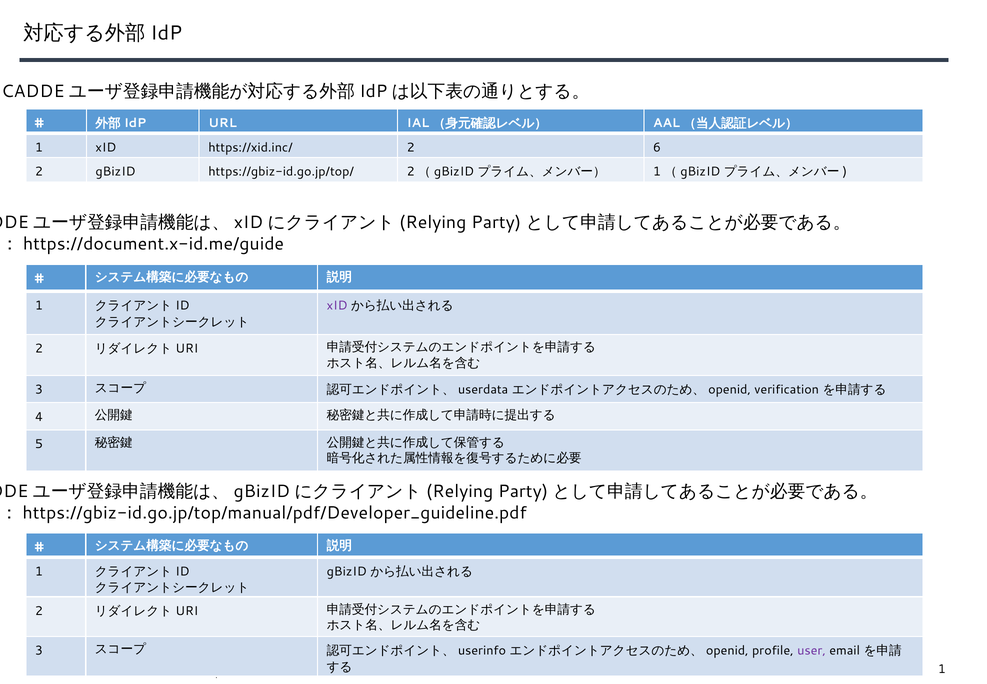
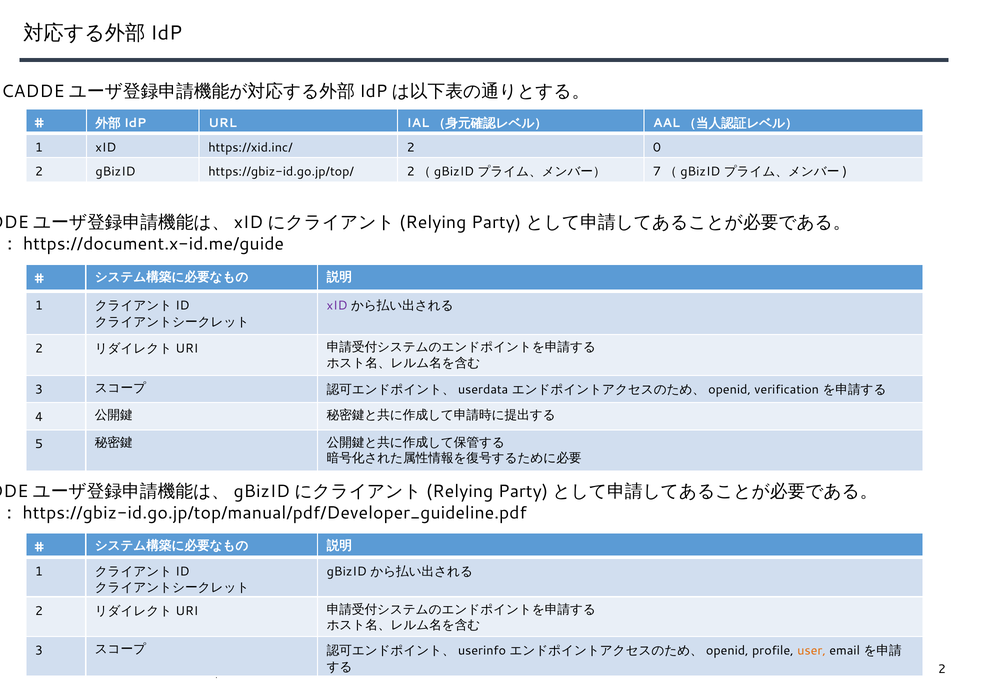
6: 6 -> 0
1 at (657, 172): 1 -> 7
user colour: purple -> orange
1 at (942, 668): 1 -> 2
